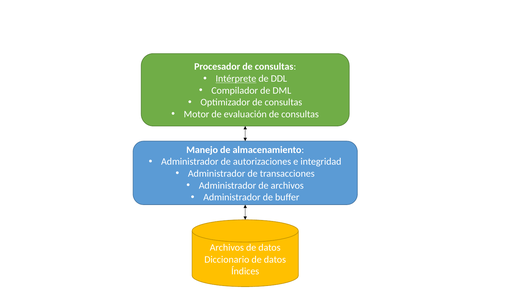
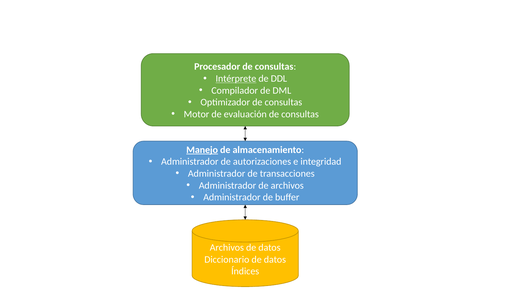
Manejo underline: none -> present
